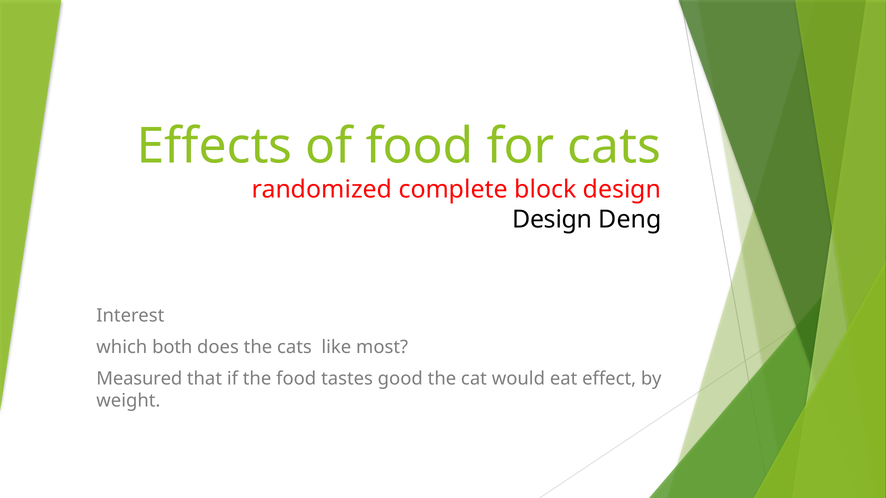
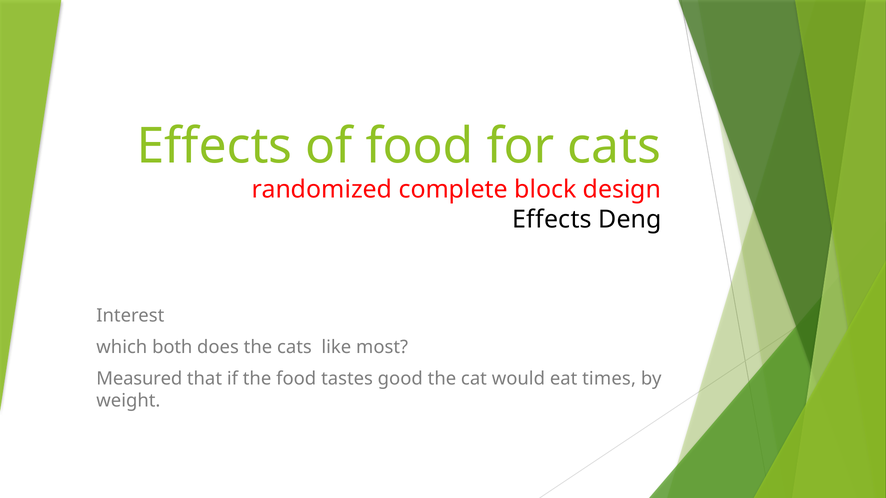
Design at (552, 219): Design -> Effects
effect: effect -> times
